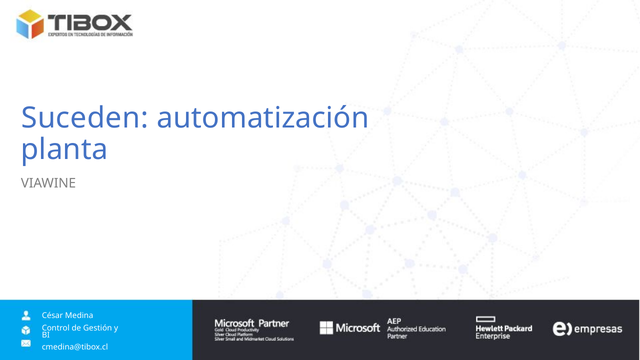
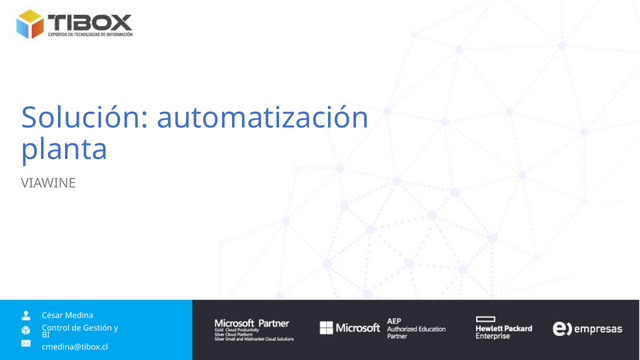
Suceden: Suceden -> Solución
